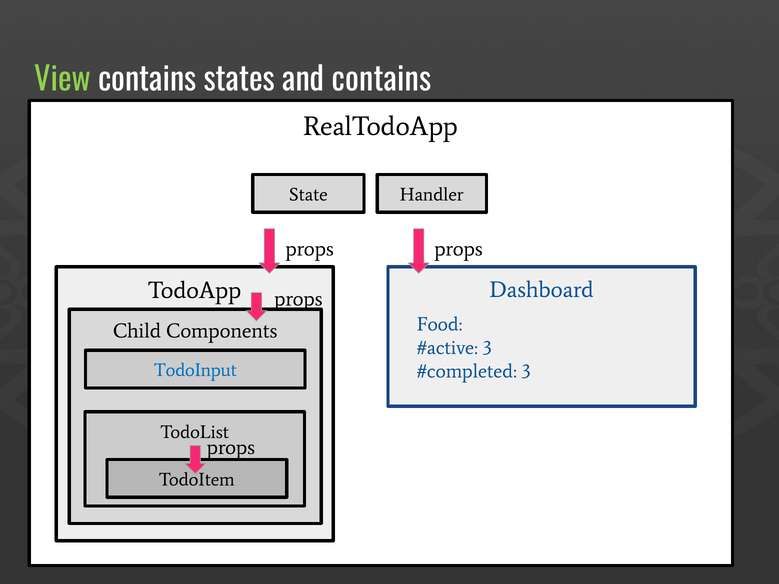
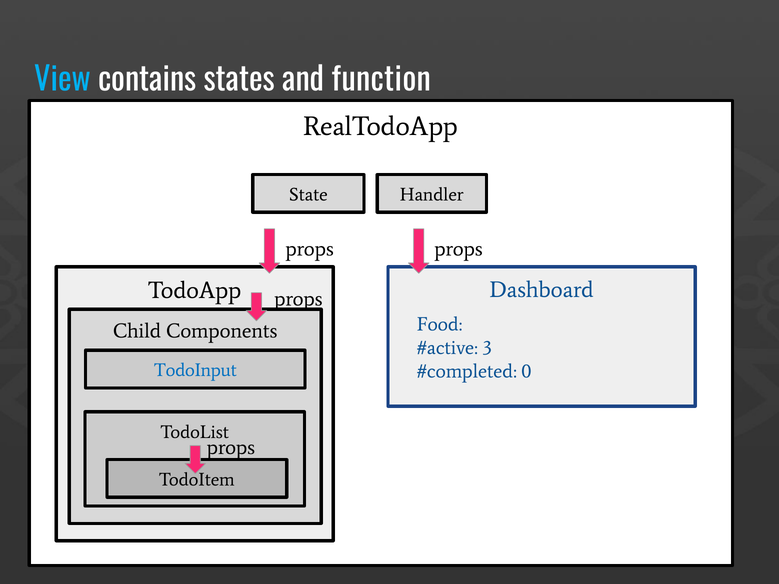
View colour: light green -> light blue
and contains: contains -> function
3 at (526, 371): 3 -> 0
